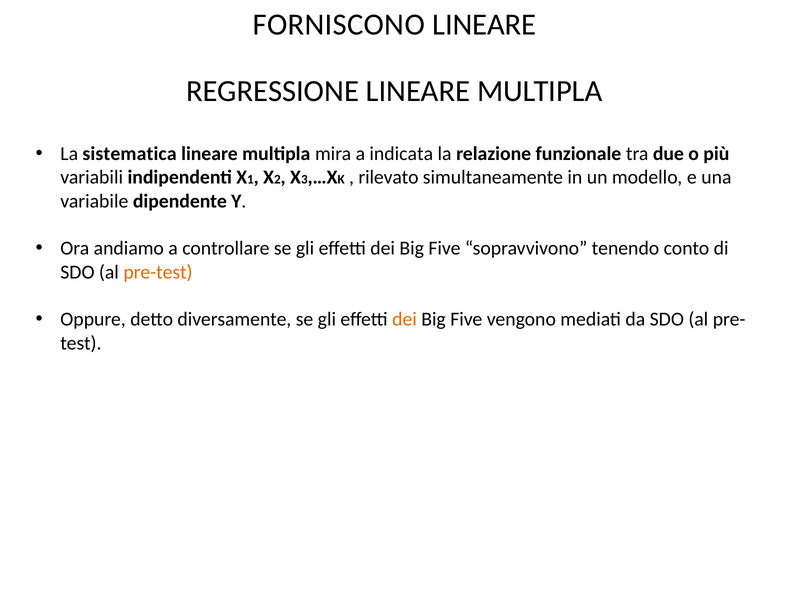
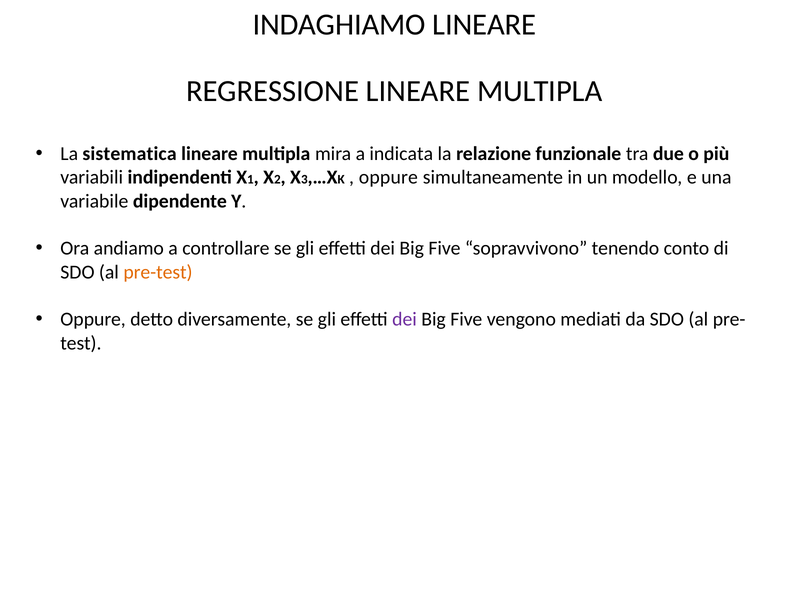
FORNISCONO: FORNISCONO -> INDAGHIAMO
rilevato at (389, 177): rilevato -> oppure
dei at (405, 319) colour: orange -> purple
